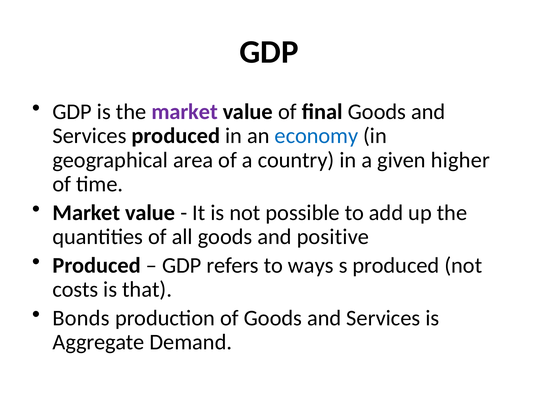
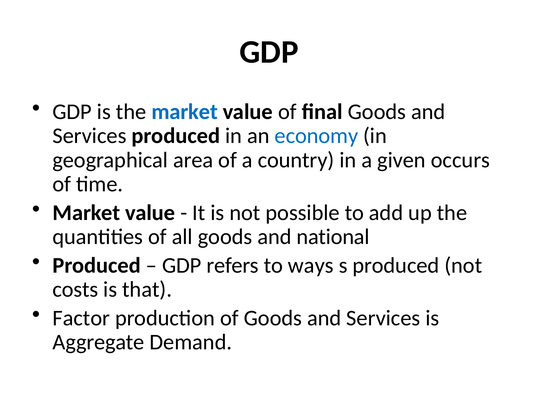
market at (185, 112) colour: purple -> blue
higher: higher -> occurs
positive: positive -> national
Bonds: Bonds -> Factor
